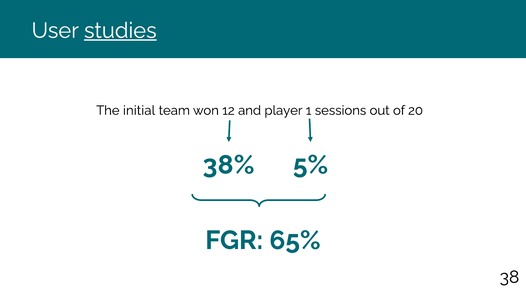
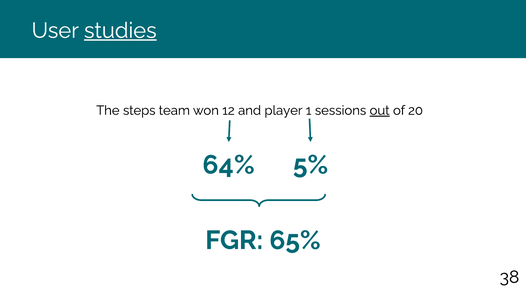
initial: initial -> steps
out underline: none -> present
38%: 38% -> 64%
